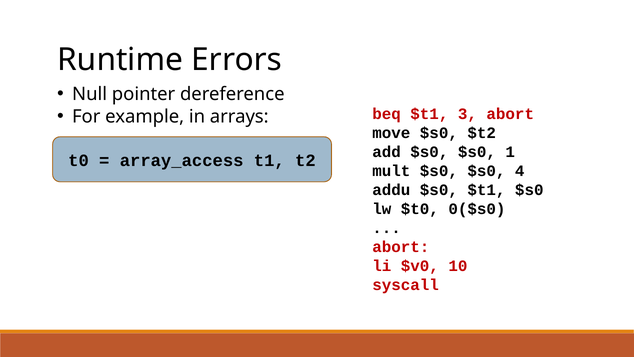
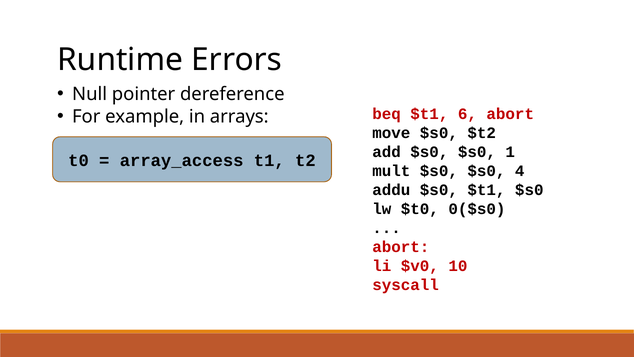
3: 3 -> 6
